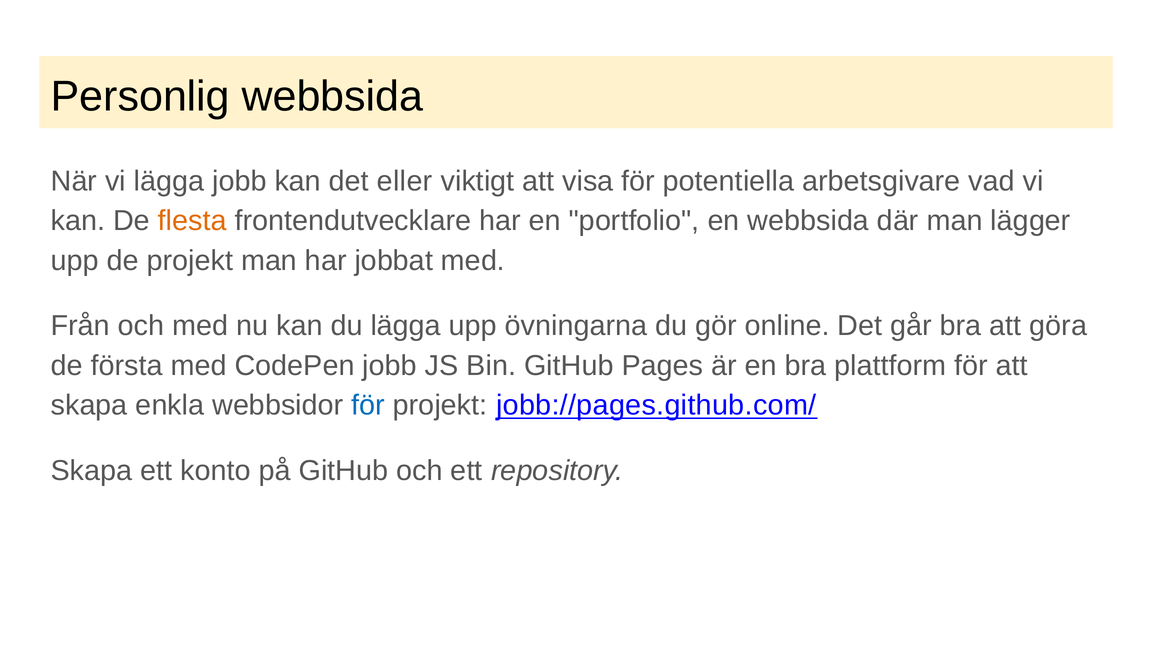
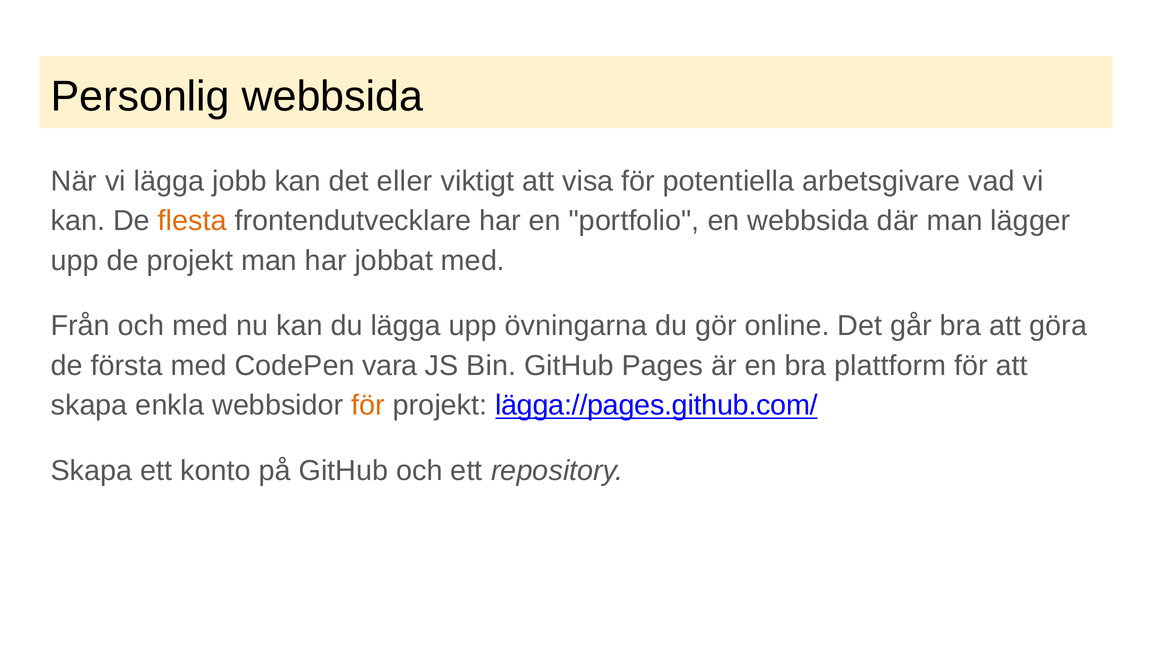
CodePen jobb: jobb -> vara
för at (368, 405) colour: blue -> orange
jobb://pages.github.com/: jobb://pages.github.com/ -> lägga://pages.github.com/
